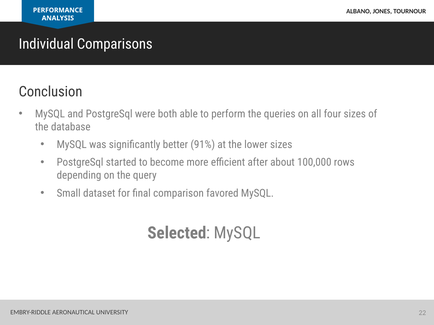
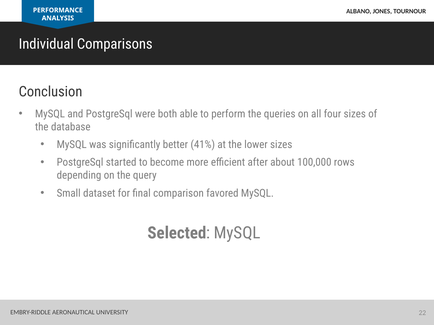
91%: 91% -> 41%
